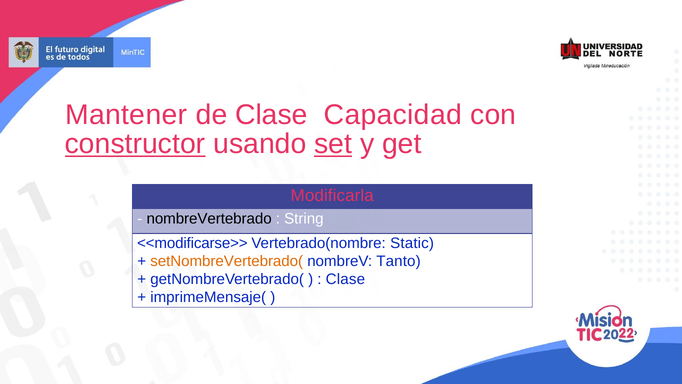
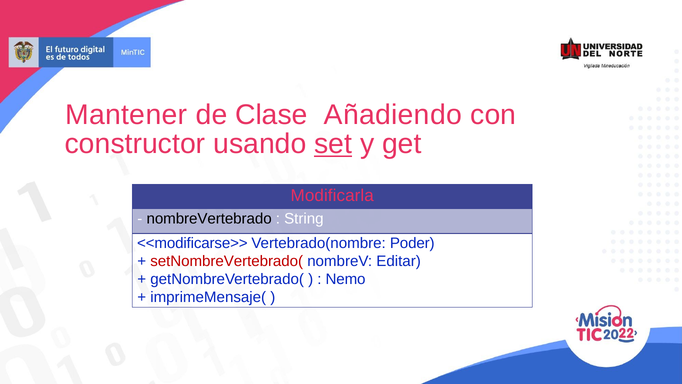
Capacidad: Capacidad -> Añadiendo
constructor underline: present -> none
Static: Static -> Poder
setNombreVertebrado( colour: orange -> red
Tanto: Tanto -> Editar
Clase at (345, 279): Clase -> Nemo
